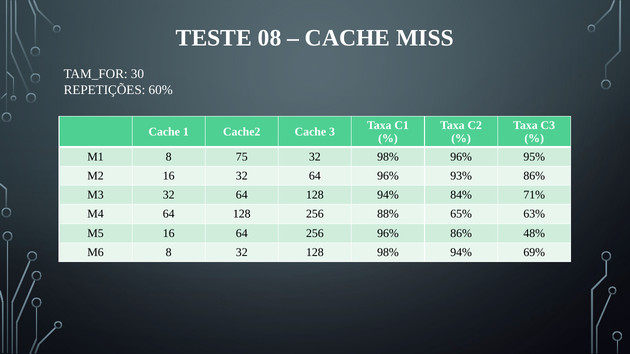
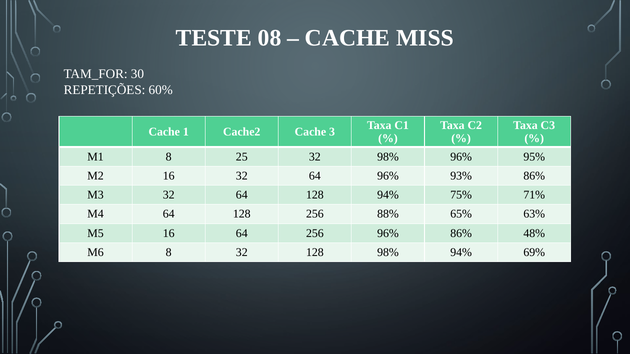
75: 75 -> 25
84%: 84% -> 75%
